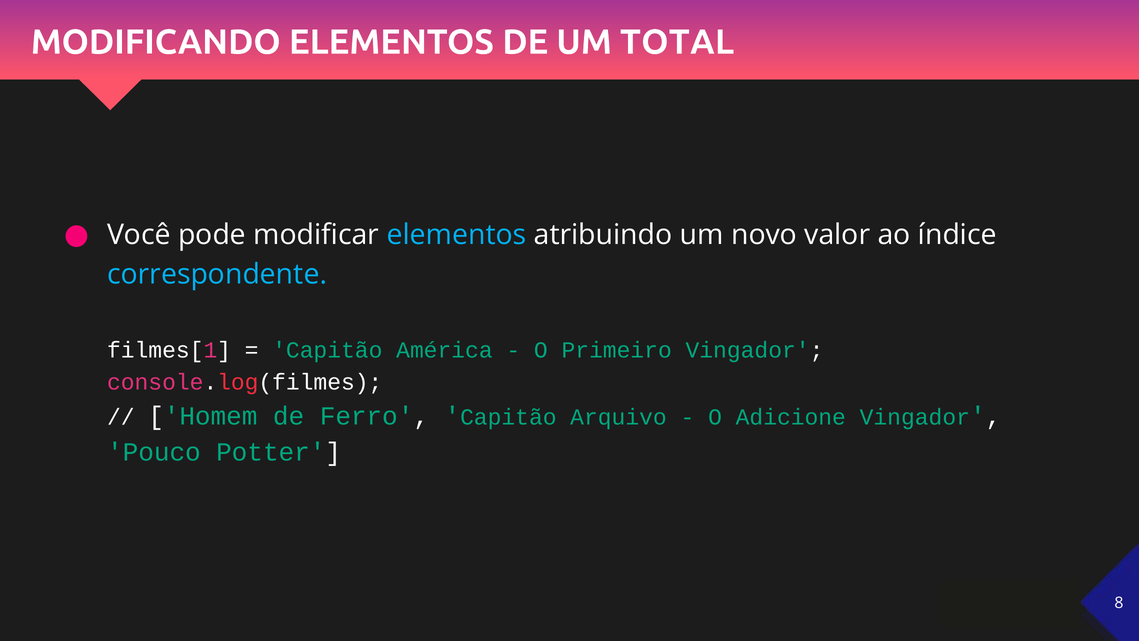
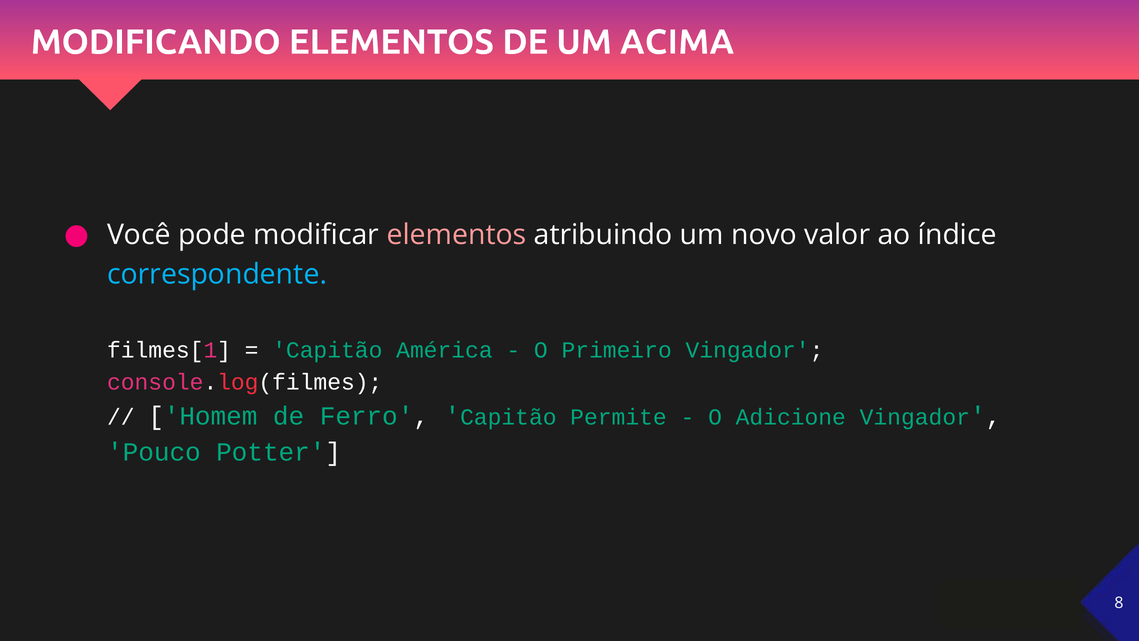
TOTAL: TOTAL -> ACIMA
elementos at (456, 235) colour: light blue -> pink
Arquivo: Arquivo -> Permite
